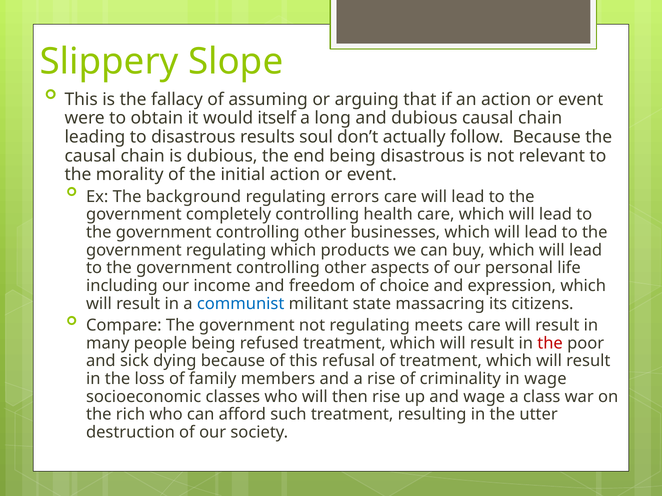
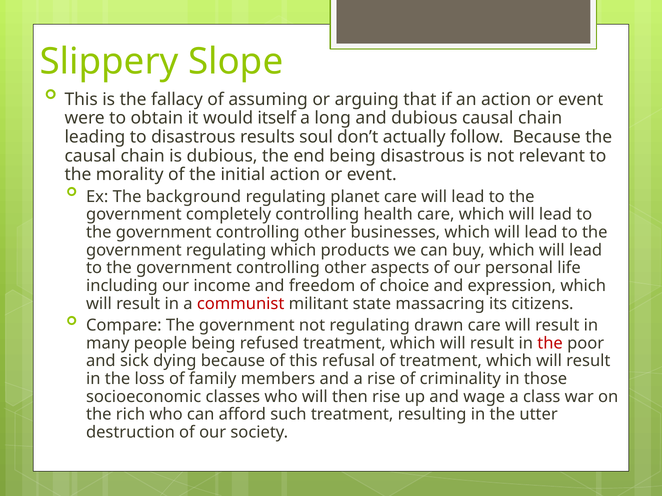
errors: errors -> planet
communist colour: blue -> red
meets: meets -> drawn
in wage: wage -> those
